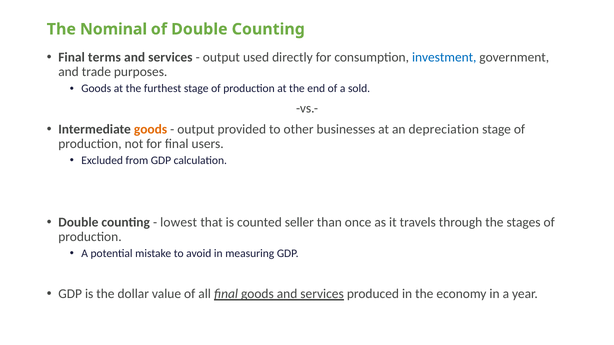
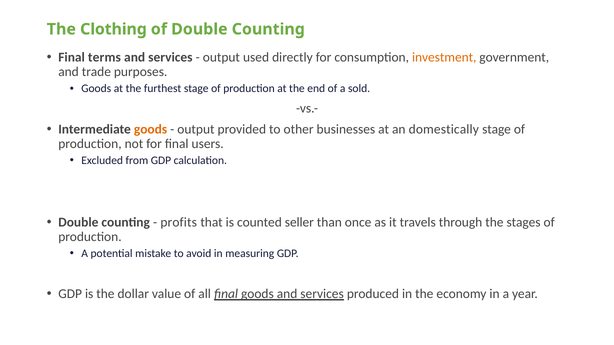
Nominal: Nominal -> Clothing
investment colour: blue -> orange
depreciation: depreciation -> domestically
lowest: lowest -> profits
